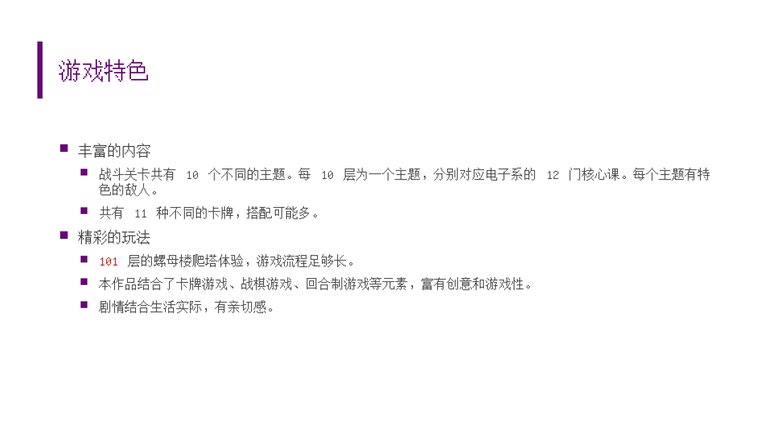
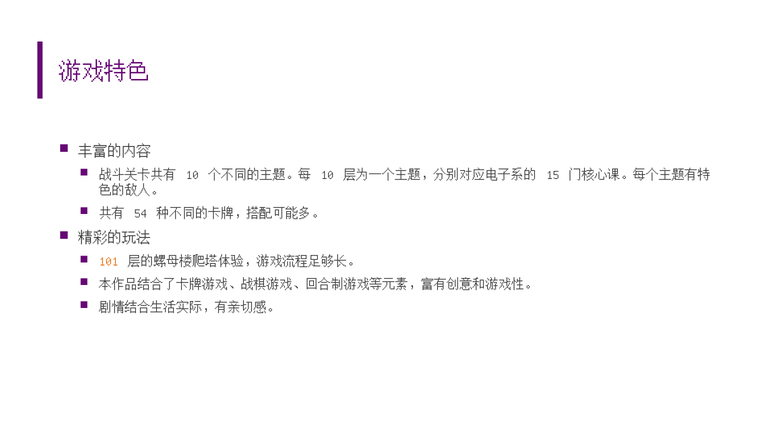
12: 12 -> 15
11: 11 -> 54
101 colour: red -> orange
